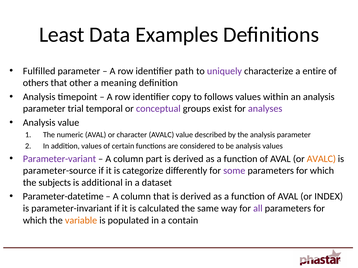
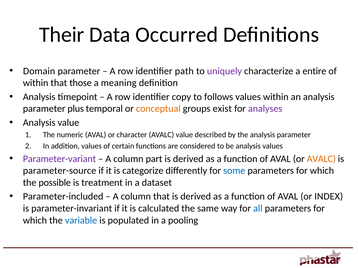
Least: Least -> Their
Examples: Examples -> Occurred
Fulfilled: Fulfilled -> Domain
others at (36, 83): others -> within
other: other -> those
trial: trial -> plus
conceptual colour: purple -> orange
some colour: purple -> blue
subjects: subjects -> possible
additional: additional -> treatment
Parameter-datetime: Parameter-datetime -> Parameter-included
all colour: purple -> blue
variable colour: orange -> blue
contain: contain -> pooling
